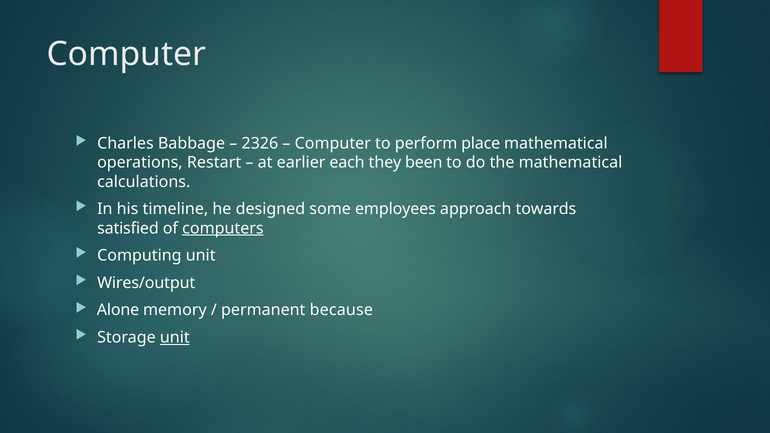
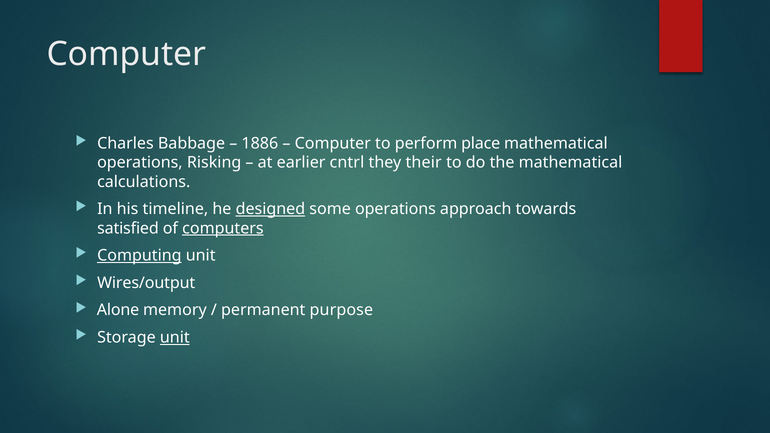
2326: 2326 -> 1886
Restart: Restart -> Risking
each: each -> cntrl
been: been -> their
designed underline: none -> present
some employees: employees -> operations
Computing underline: none -> present
because: because -> purpose
